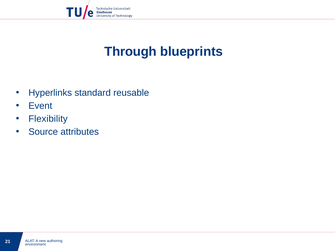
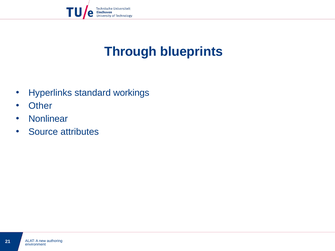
reusable: reusable -> workings
Event: Event -> Other
Flexibility: Flexibility -> Nonlinear
